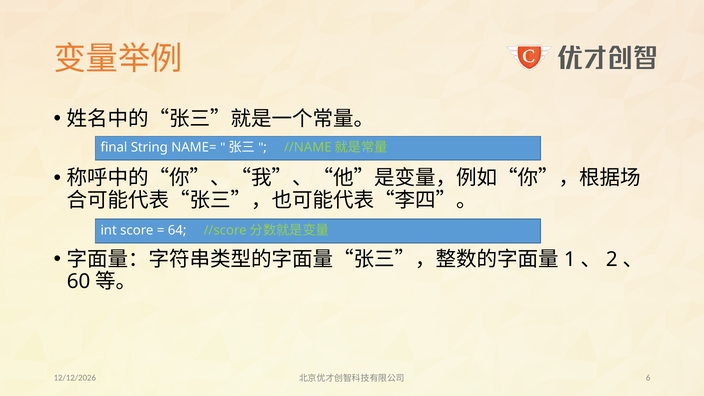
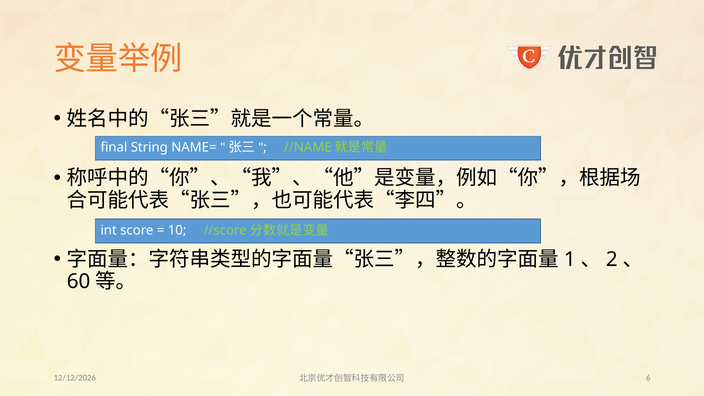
64: 64 -> 10
